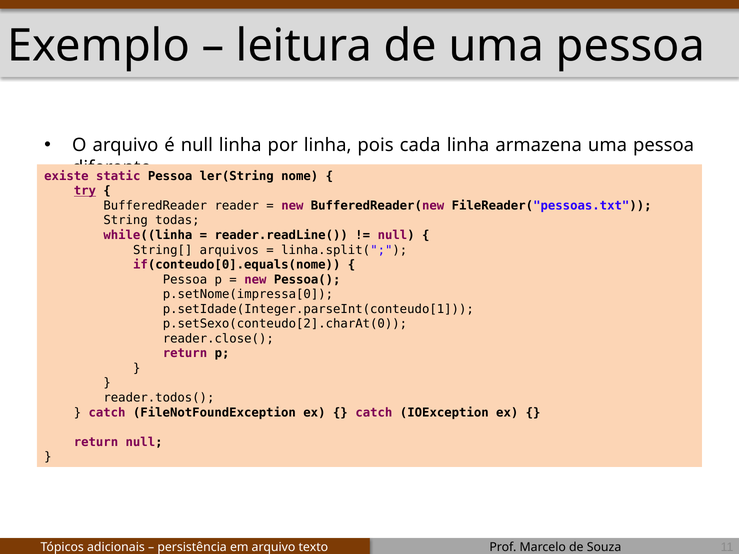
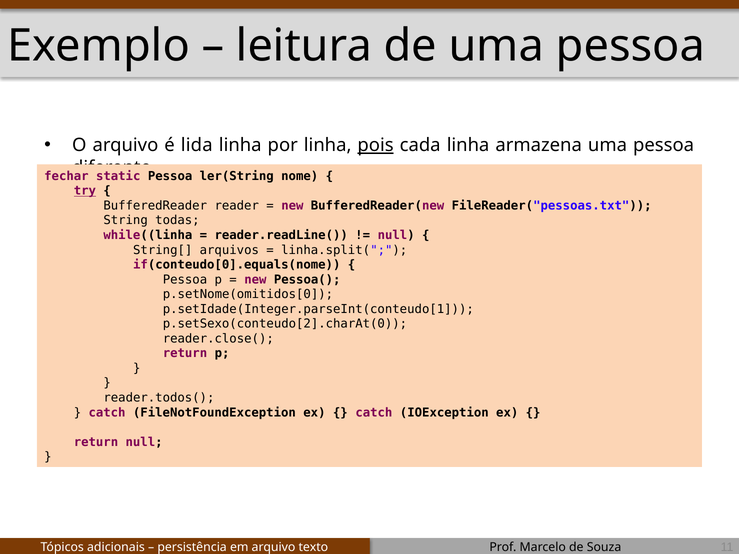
é null: null -> lida
pois underline: none -> present
existe: existe -> fechar
p.setNome(impressa[0: p.setNome(impressa[0 -> p.setNome(omitidos[0
